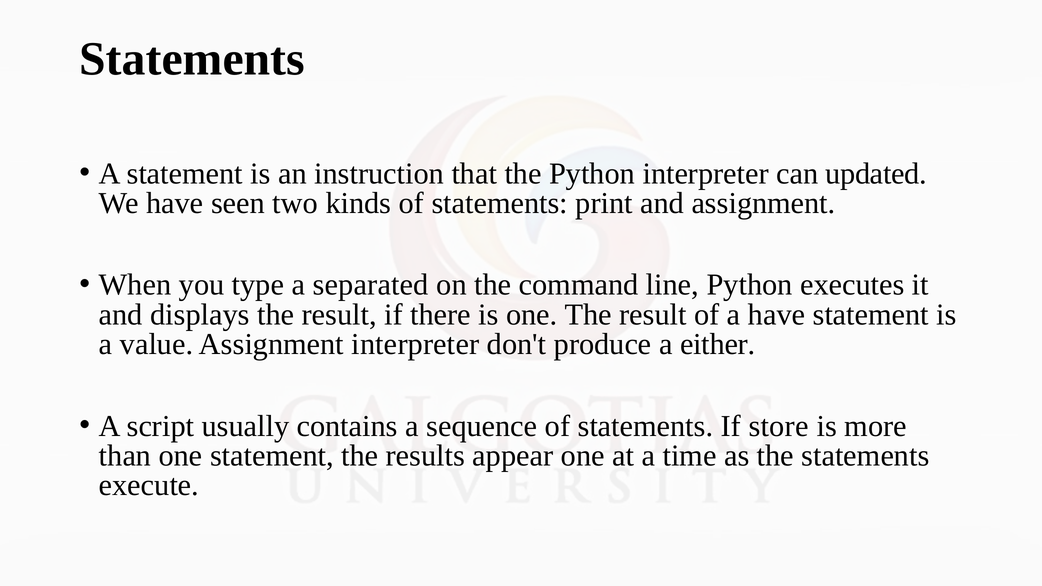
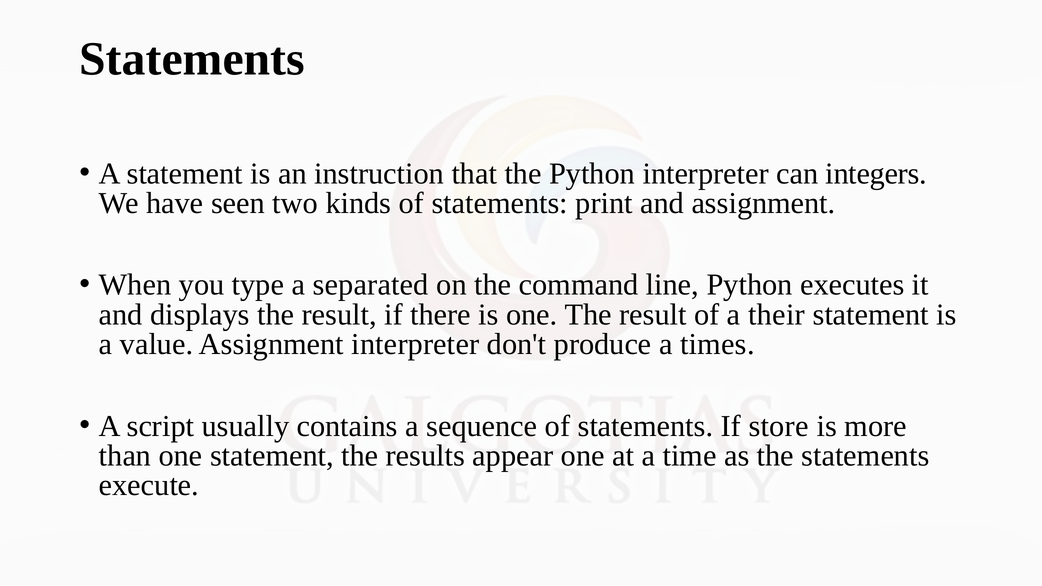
updated: updated -> integers
a have: have -> their
either: either -> times
